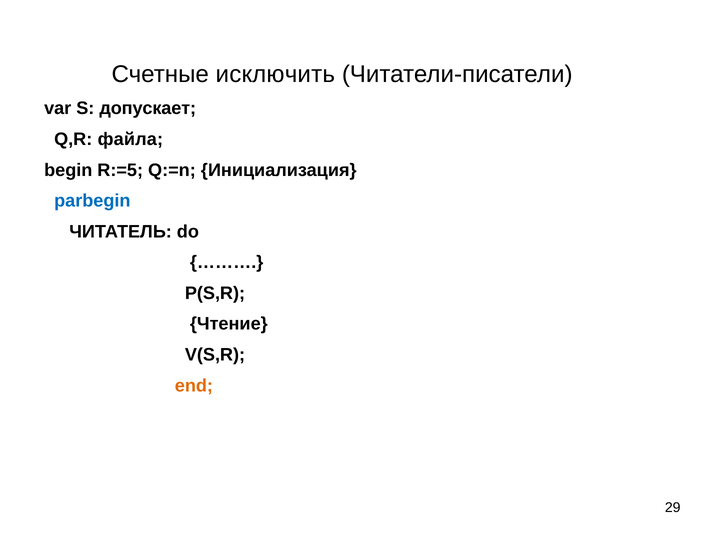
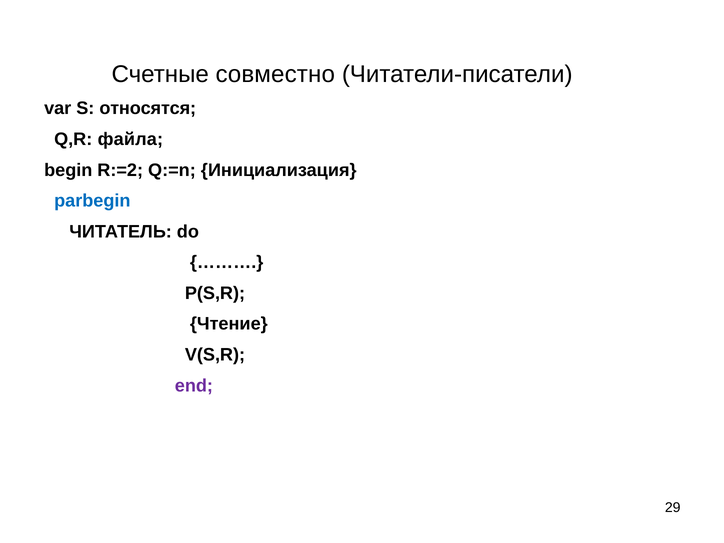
исключить: исключить -> совместно
допускает: допускает -> относятся
R:=5: R:=5 -> R:=2
end colour: orange -> purple
